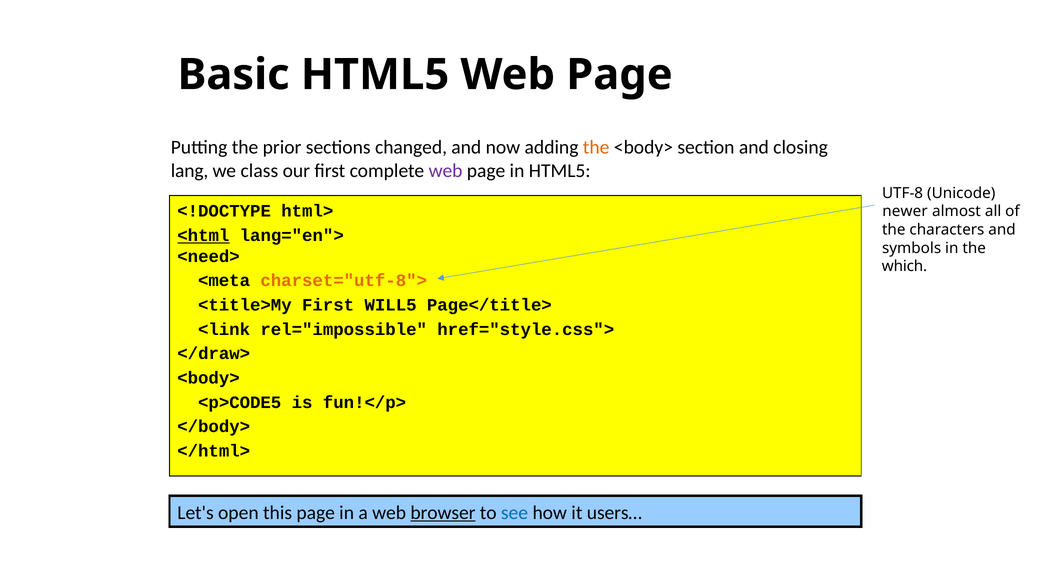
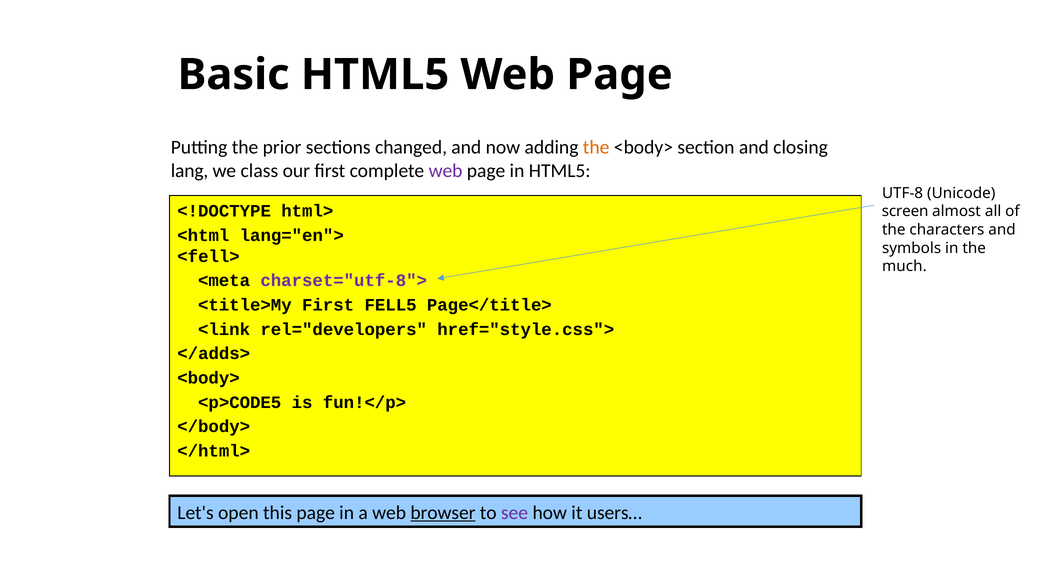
newer: newer -> screen
<html underline: present -> none
<need>: <need> -> <fell>
which: which -> much
charset="utf-8"> colour: orange -> purple
WILL5: WILL5 -> FELL5
rel="impossible: rel="impossible -> rel="developers
</draw>: </draw> -> </adds>
see colour: blue -> purple
